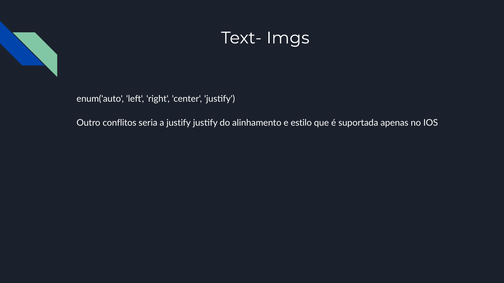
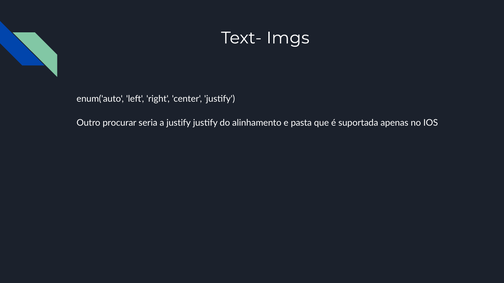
conflitos: conflitos -> procurar
estilo: estilo -> pasta
